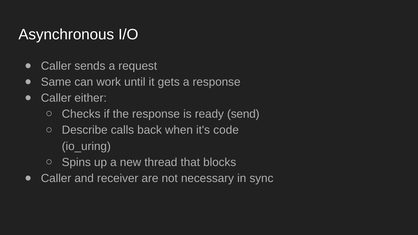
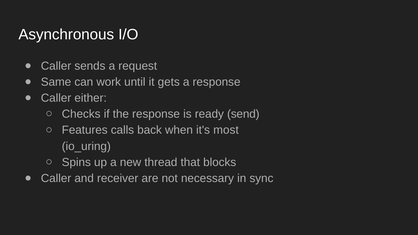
Describe: Describe -> Features
code: code -> most
